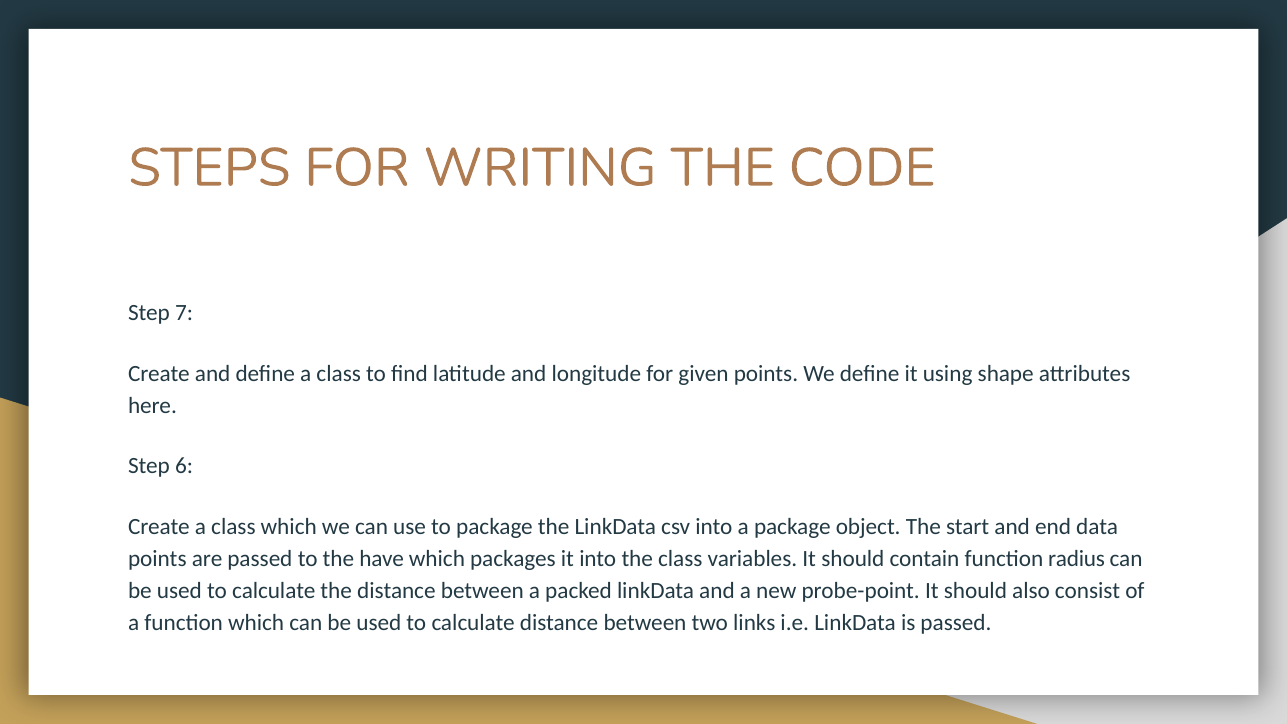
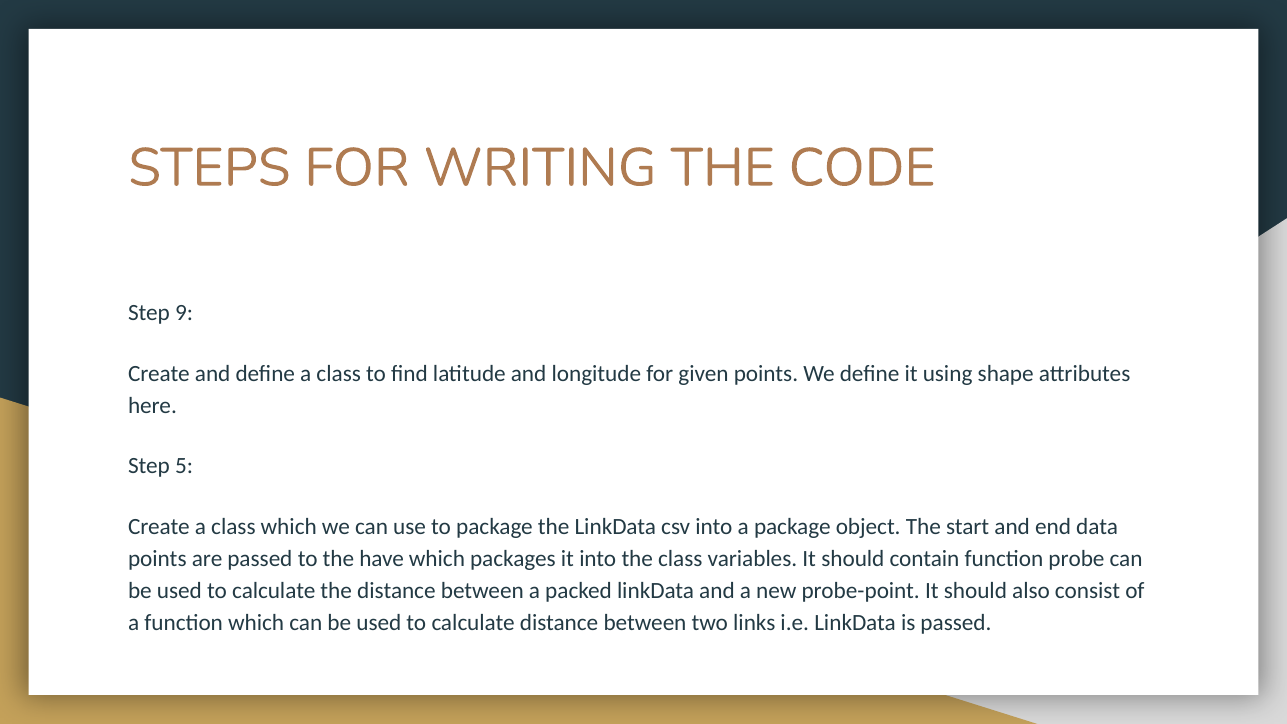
7: 7 -> 9
6: 6 -> 5
radius: radius -> probe
